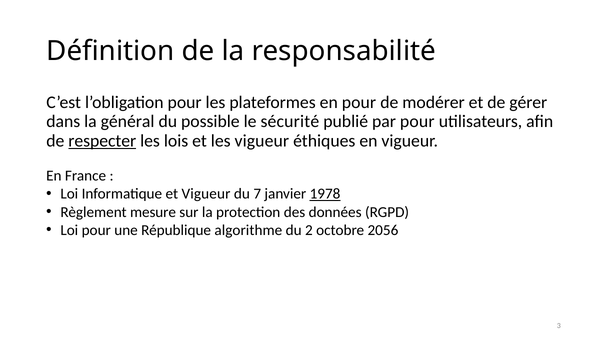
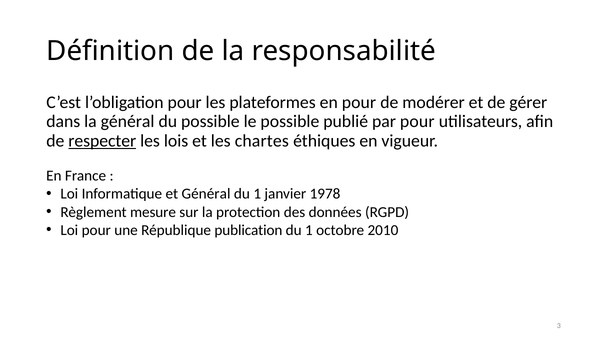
le sécurité: sécurité -> possible
les vigueur: vigueur -> chartes
et Vigueur: Vigueur -> Général
7 at (257, 194): 7 -> 1
1978 underline: present -> none
algorithme: algorithme -> publication
2 at (309, 231): 2 -> 1
2056: 2056 -> 2010
